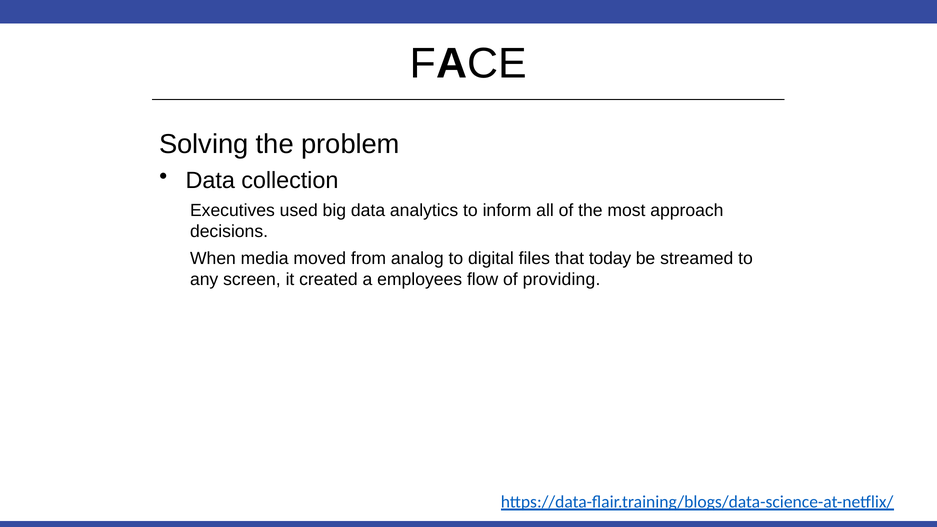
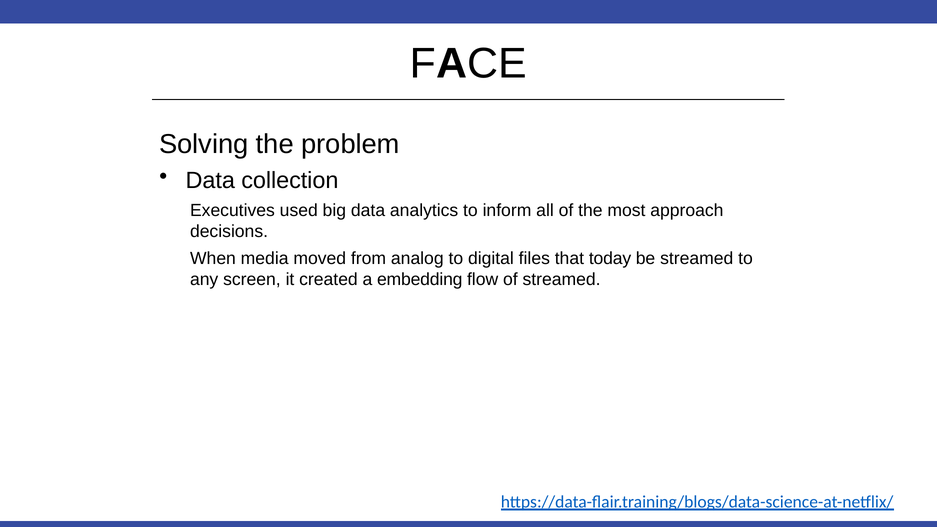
employees: employees -> embedding
of providing: providing -> streamed
